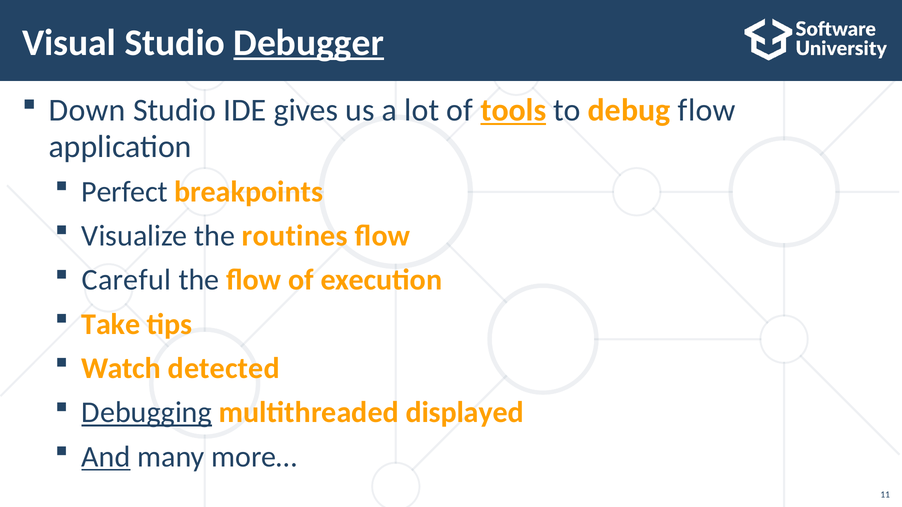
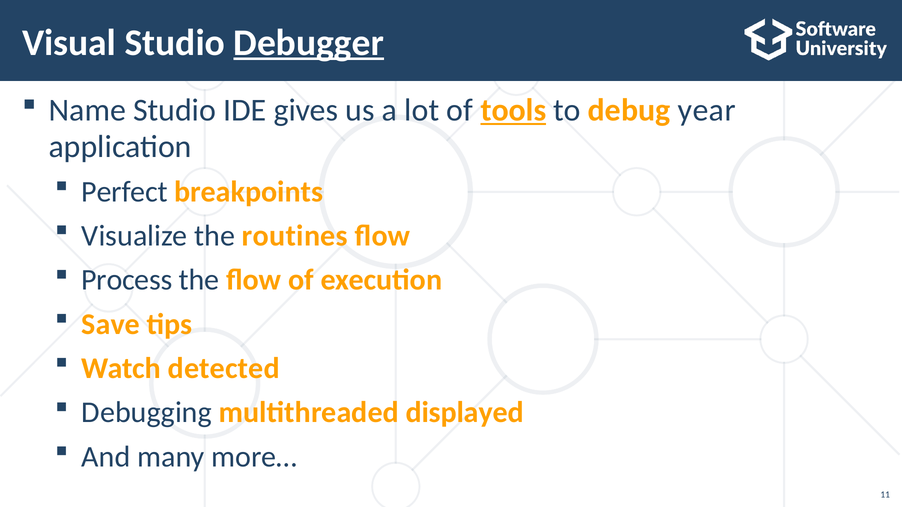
Down: Down -> Name
debug flow: flow -> year
Careful: Careful -> Process
Take: Take -> Save
Debugging underline: present -> none
And underline: present -> none
